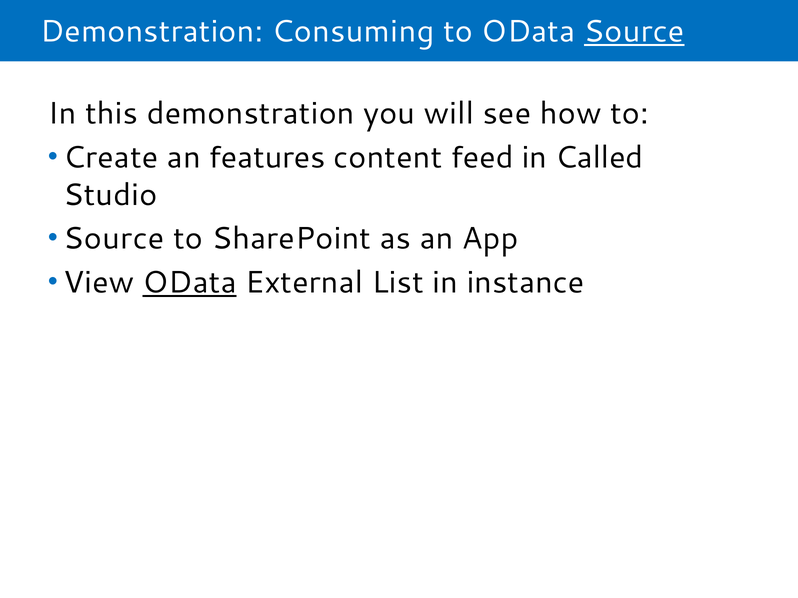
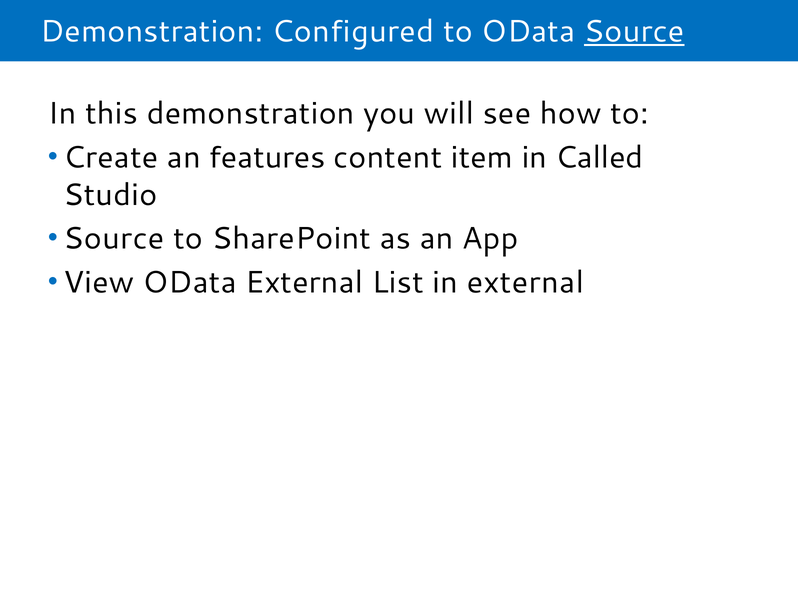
Consuming: Consuming -> Configured
feed: feed -> item
OData at (190, 283) underline: present -> none
in instance: instance -> external
